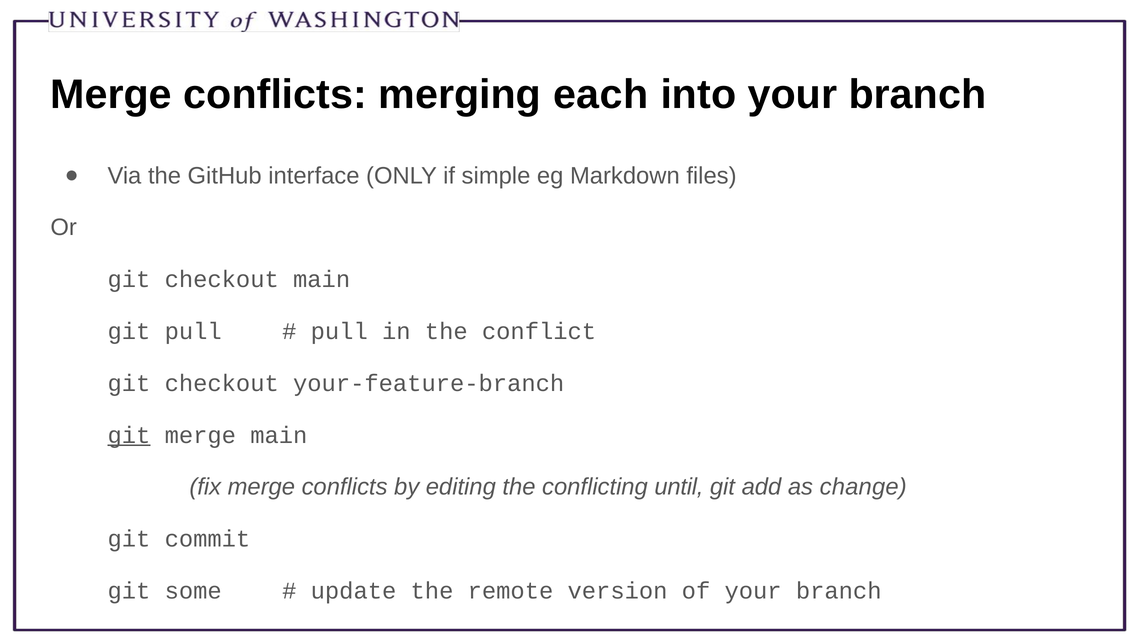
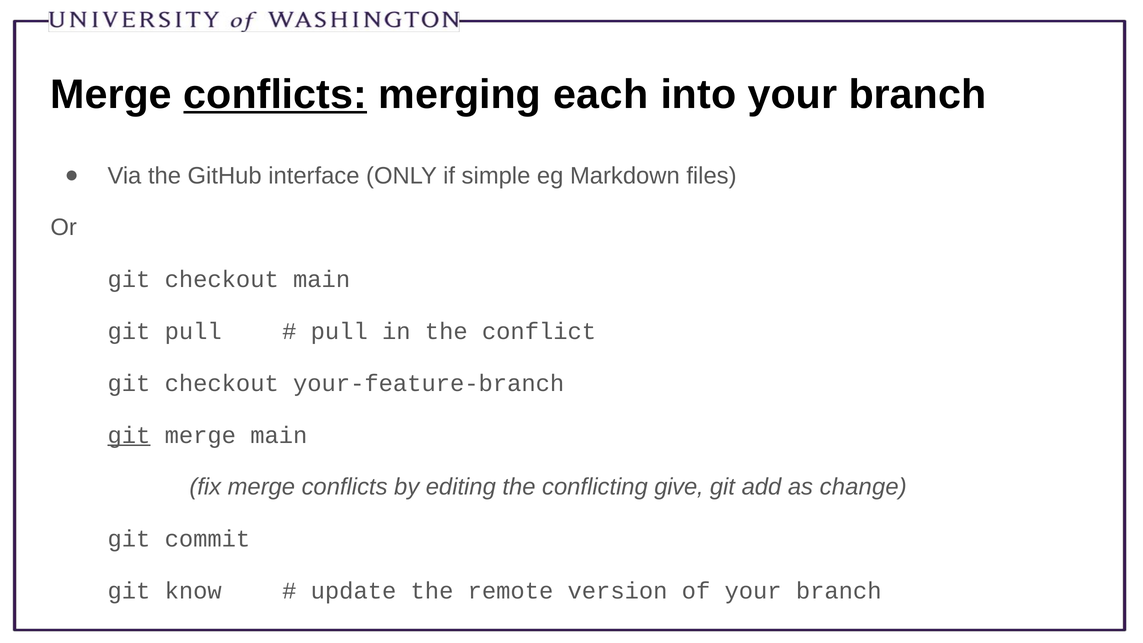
conflicts at (275, 95) underline: none -> present
until: until -> give
some: some -> know
